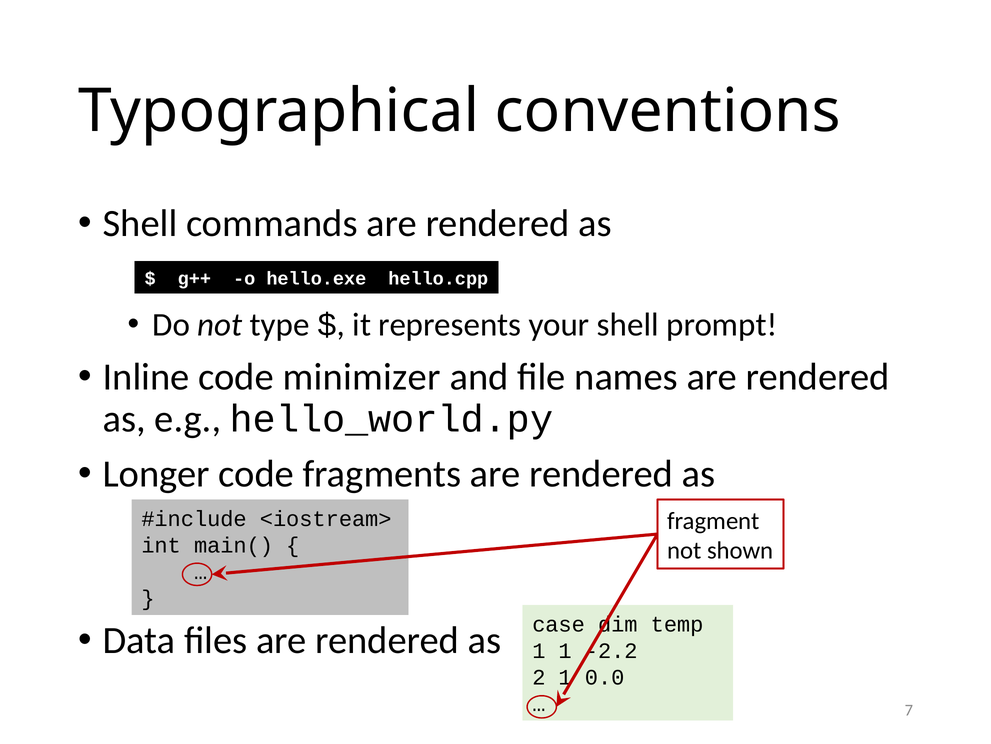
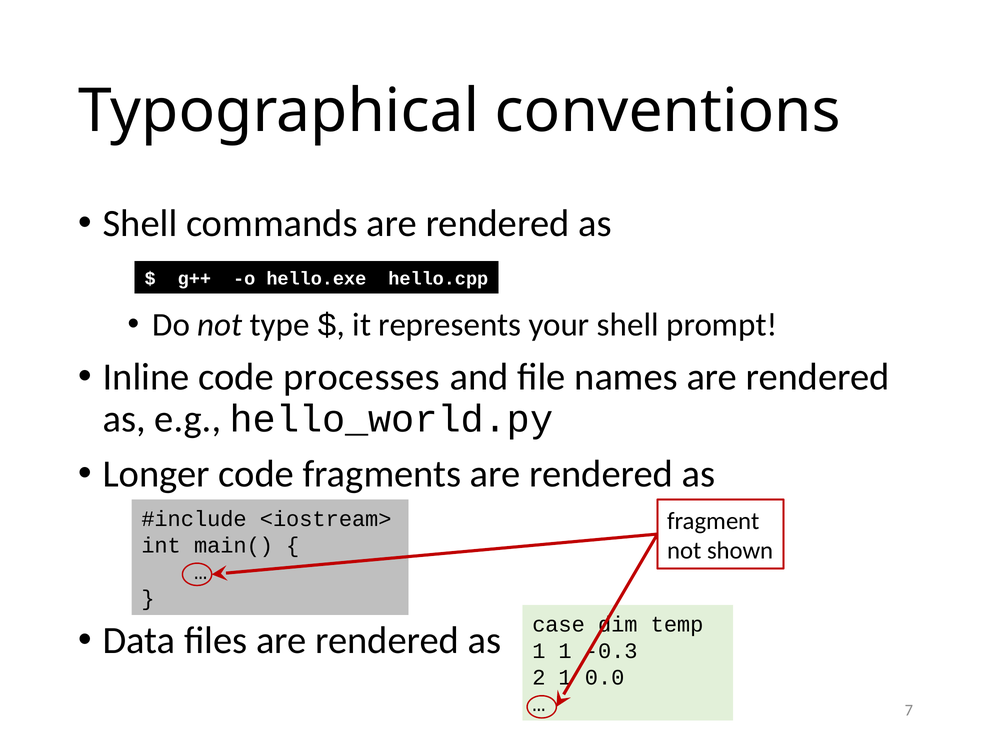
minimizer: minimizer -> processes
-2.2: -2.2 -> -0.3
